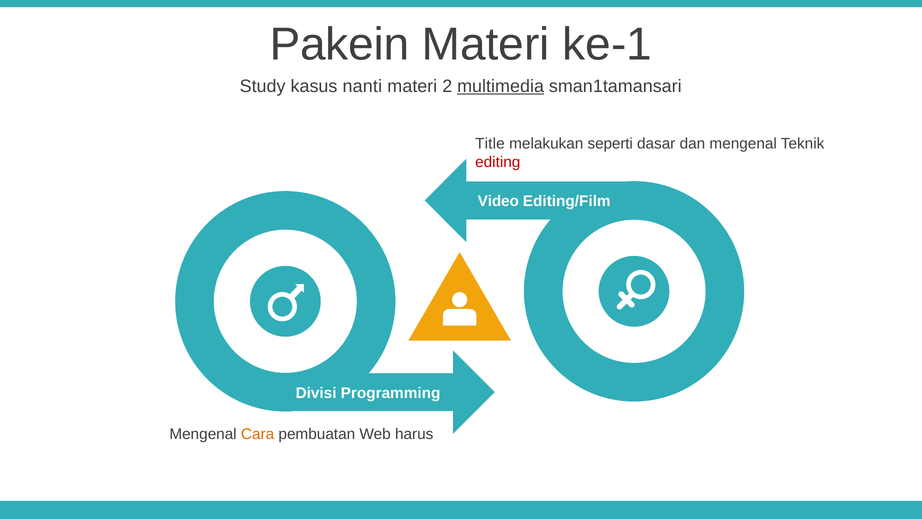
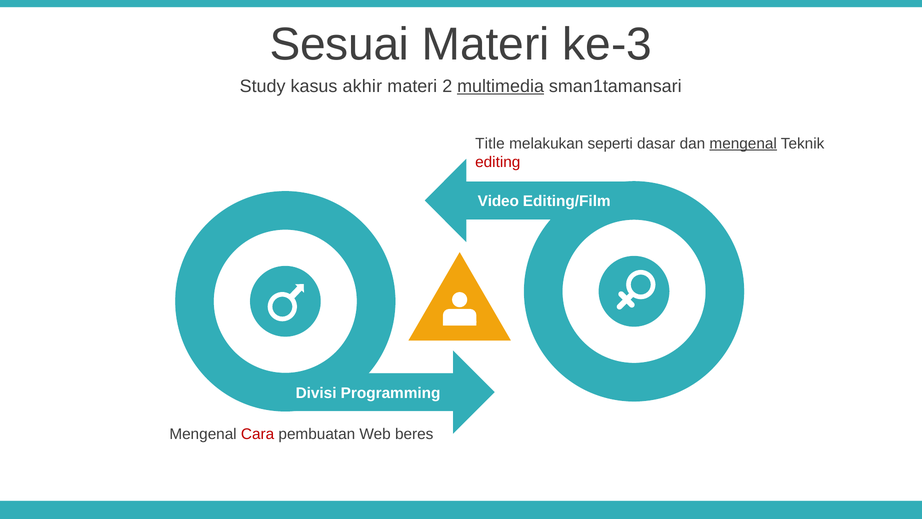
Pakein: Pakein -> Sesuai
ke-1: ke-1 -> ke-3
nanti: nanti -> akhir
mengenal at (743, 143) underline: none -> present
Cara colour: orange -> red
harus: harus -> beres
